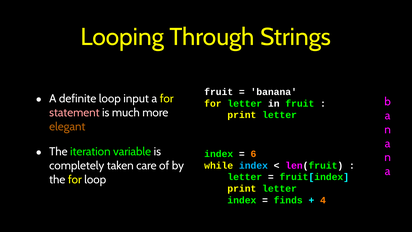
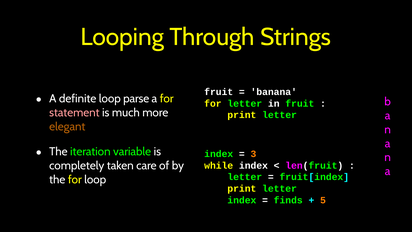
input: input -> parse
6: 6 -> 3
index at (253, 165) colour: light blue -> white
4: 4 -> 5
